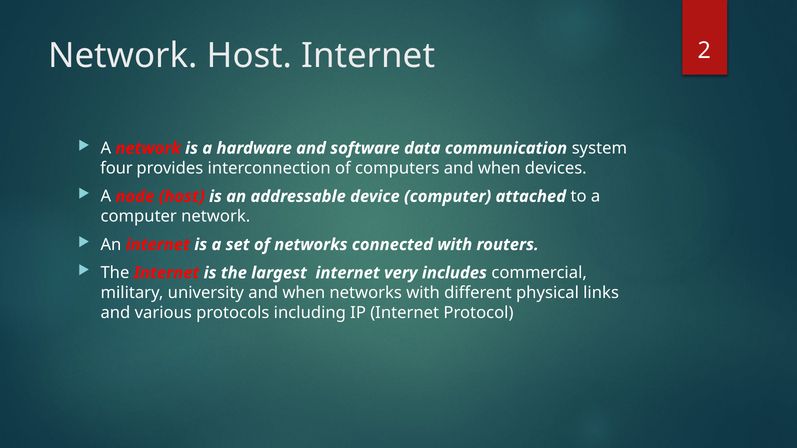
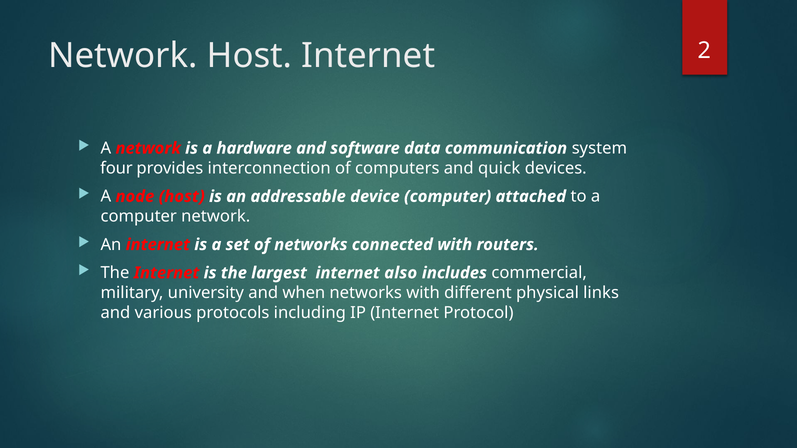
computers and when: when -> quick
very: very -> also
